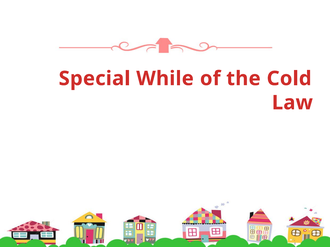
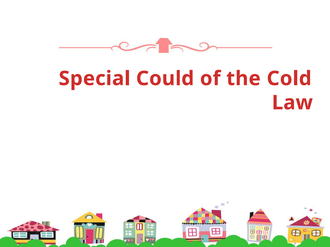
While: While -> Could
